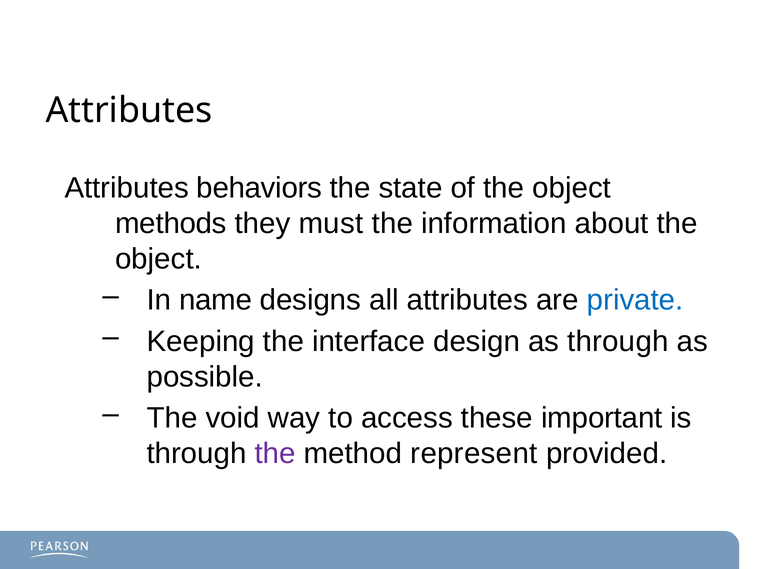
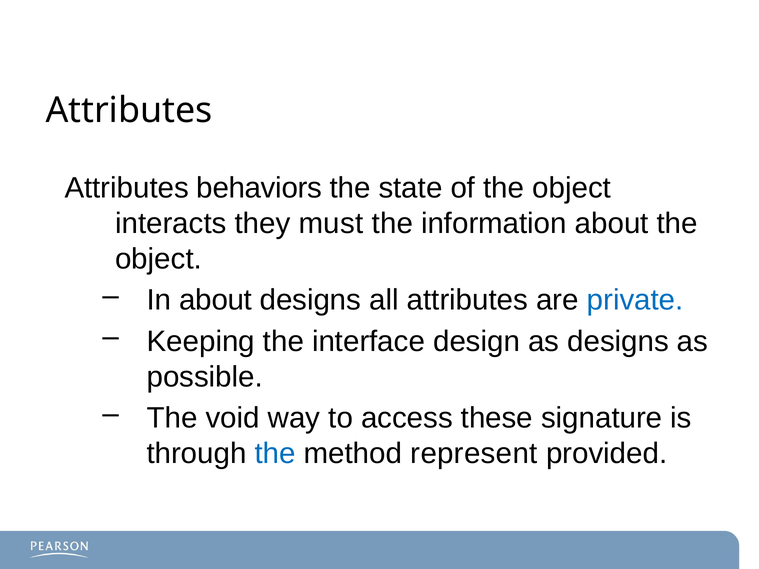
methods: methods -> interacts
In name: name -> about
as through: through -> designs
important: important -> signature
the at (275, 454) colour: purple -> blue
